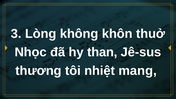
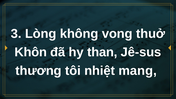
khôn: khôn -> vong
Nhọc: Nhọc -> Khôn
